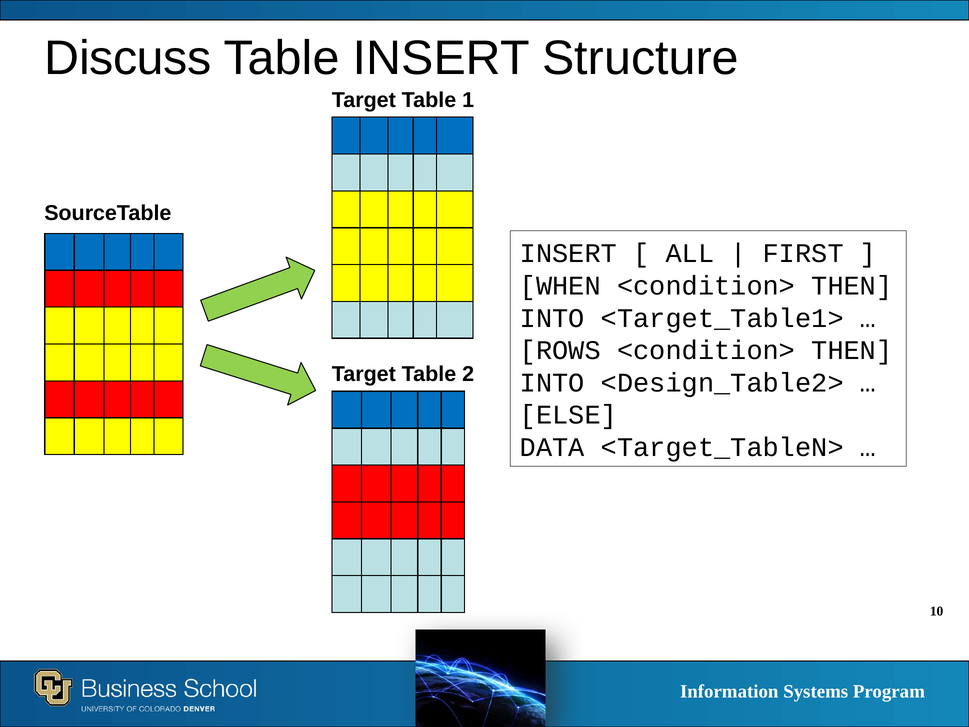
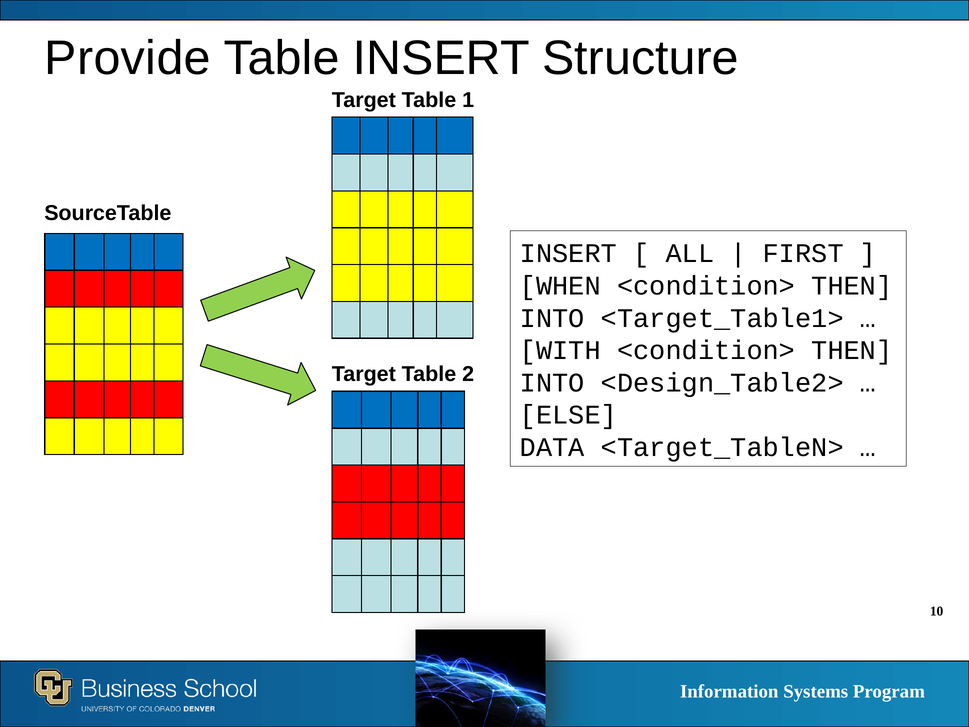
Discuss: Discuss -> Provide
ROWS: ROWS -> WITH
